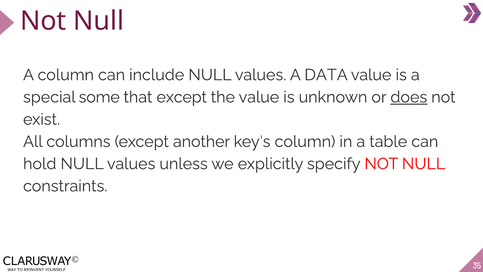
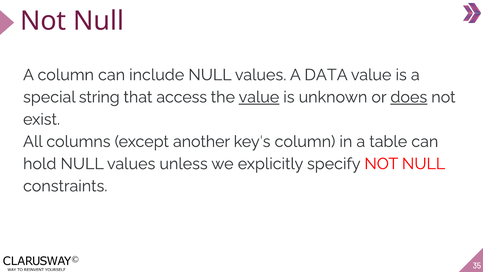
some: some -> string
that except: except -> access
value at (259, 97) underline: none -> present
